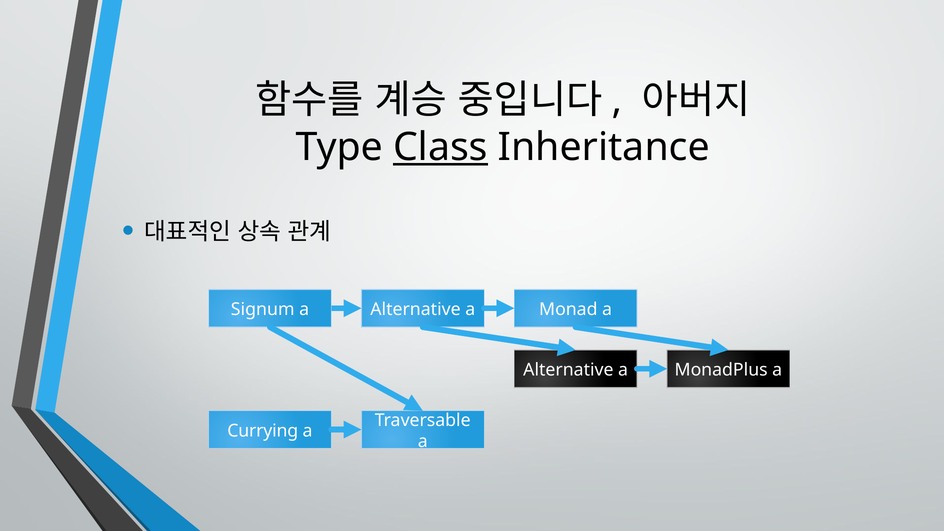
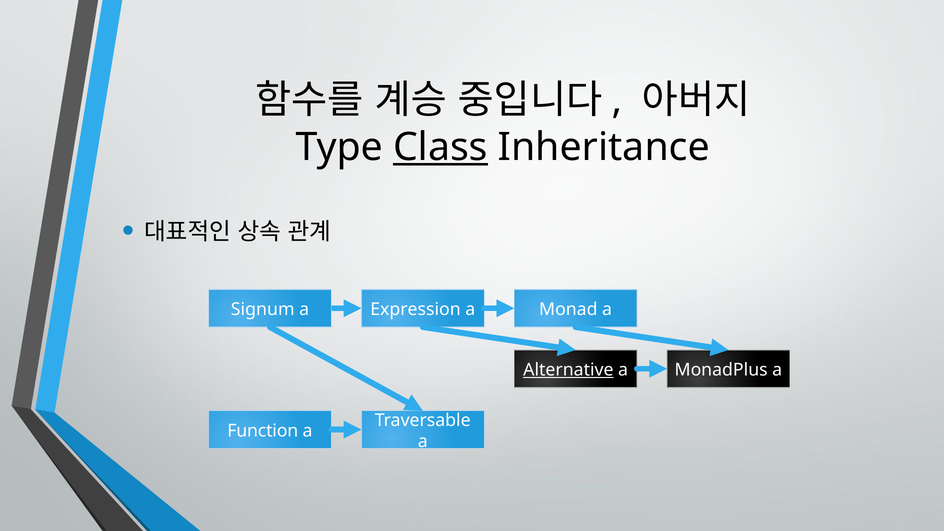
Alternative at (415, 309): Alternative -> Expression
Alternative at (568, 370) underline: none -> present
Currying: Currying -> Function
